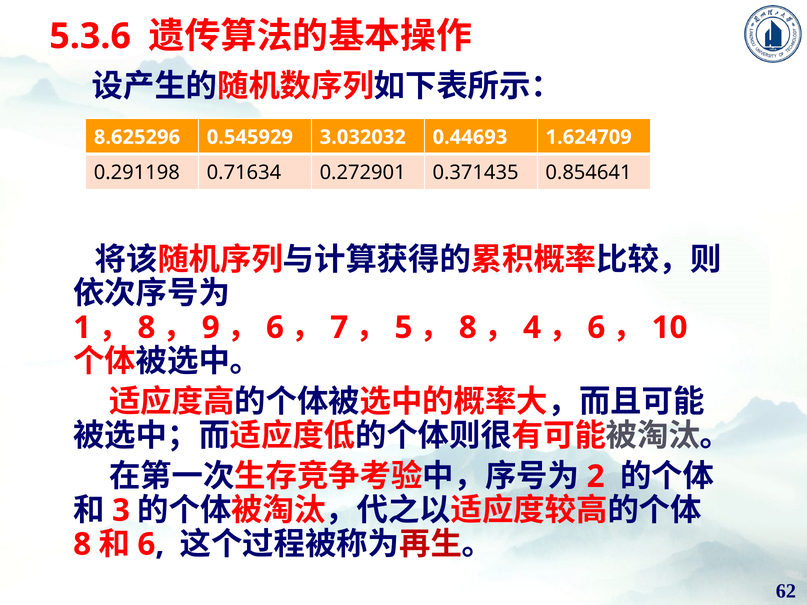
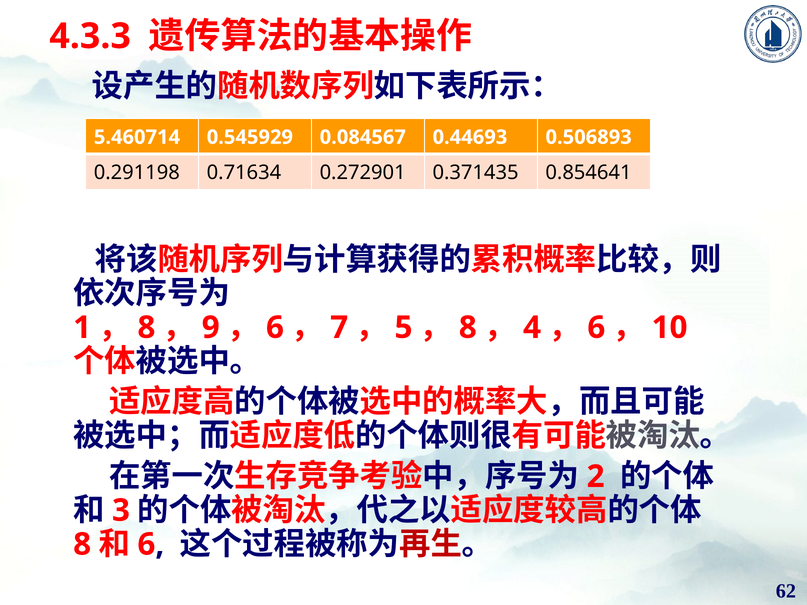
5.3.6: 5.3.6 -> 4.3.3
8.625296: 8.625296 -> 5.460714
3.032032: 3.032032 -> 0.084567
1.624709: 1.624709 -> 0.506893
